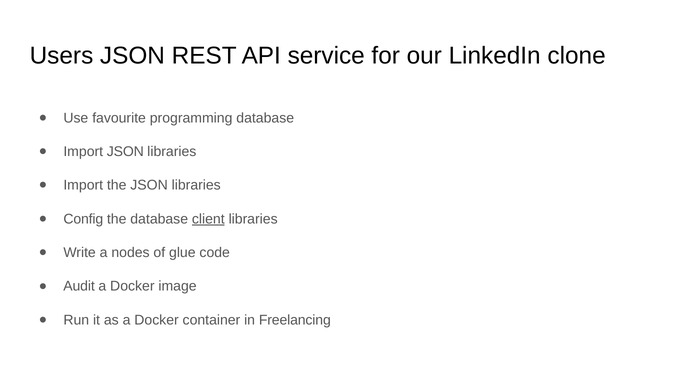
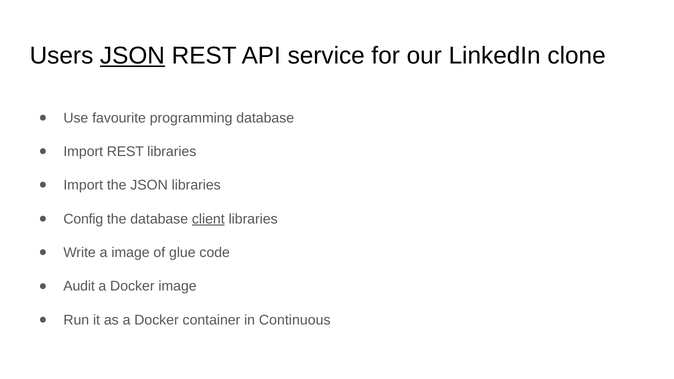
JSON at (132, 56) underline: none -> present
Import JSON: JSON -> REST
a nodes: nodes -> image
Freelancing: Freelancing -> Continuous
